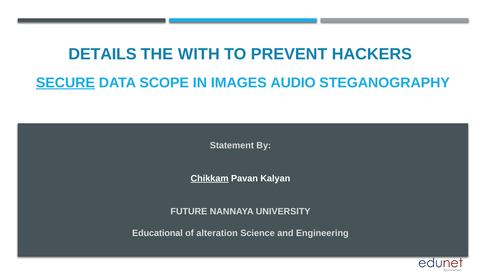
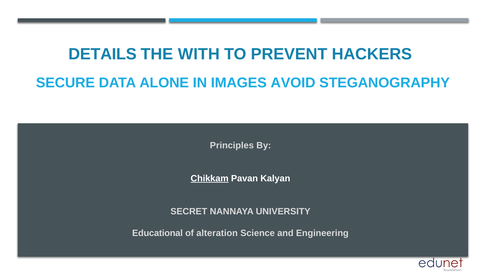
SECURE underline: present -> none
SCOPE: SCOPE -> ALONE
AUDIO: AUDIO -> AVOID
Statement: Statement -> Principles
FUTURE: FUTURE -> SECRET
